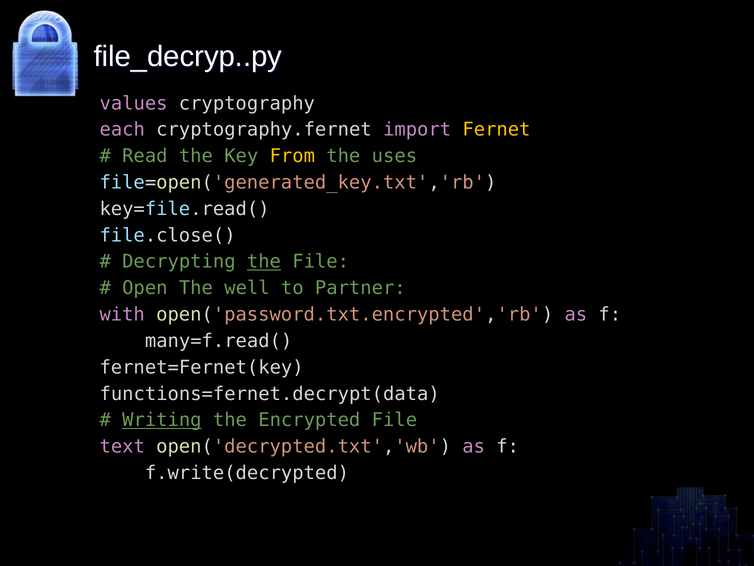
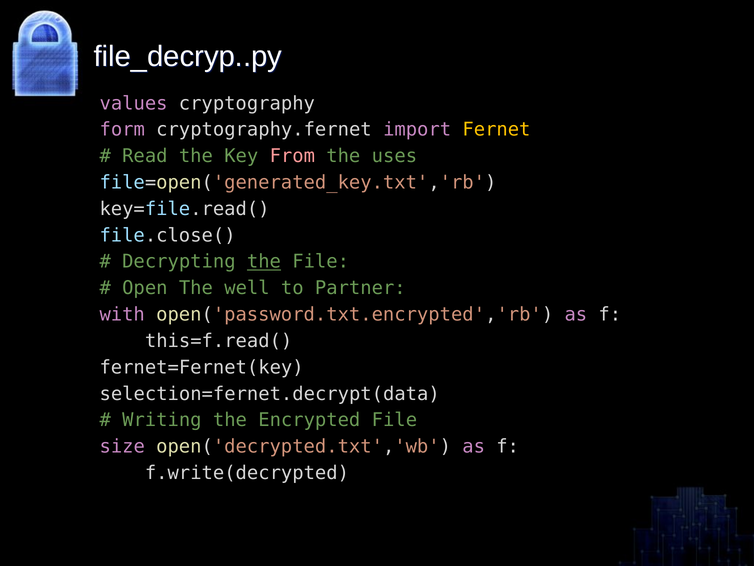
each: each -> form
From colour: yellow -> pink
many=f.read(: many=f.read( -> this=f.read(
functions=fernet.decrypt(data: functions=fernet.decrypt(data -> selection=fernet.decrypt(data
Writing underline: present -> none
text: text -> size
